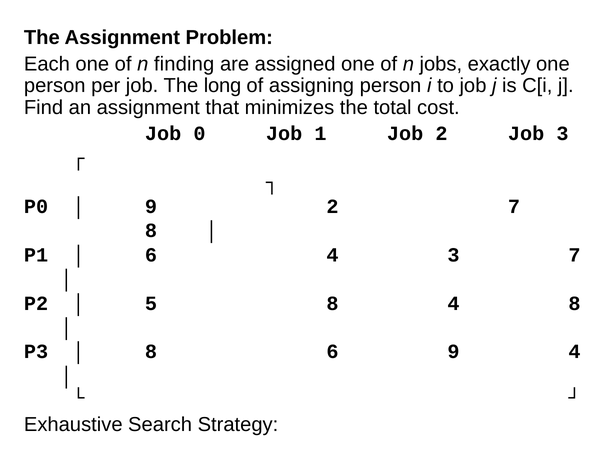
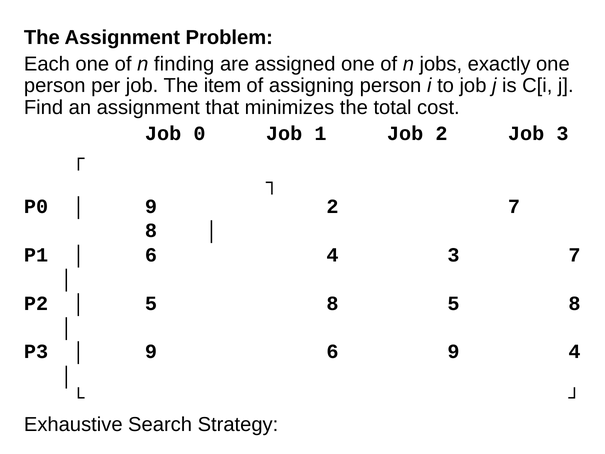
long: long -> item
8 4: 4 -> 5
8 at (151, 352): 8 -> 9
